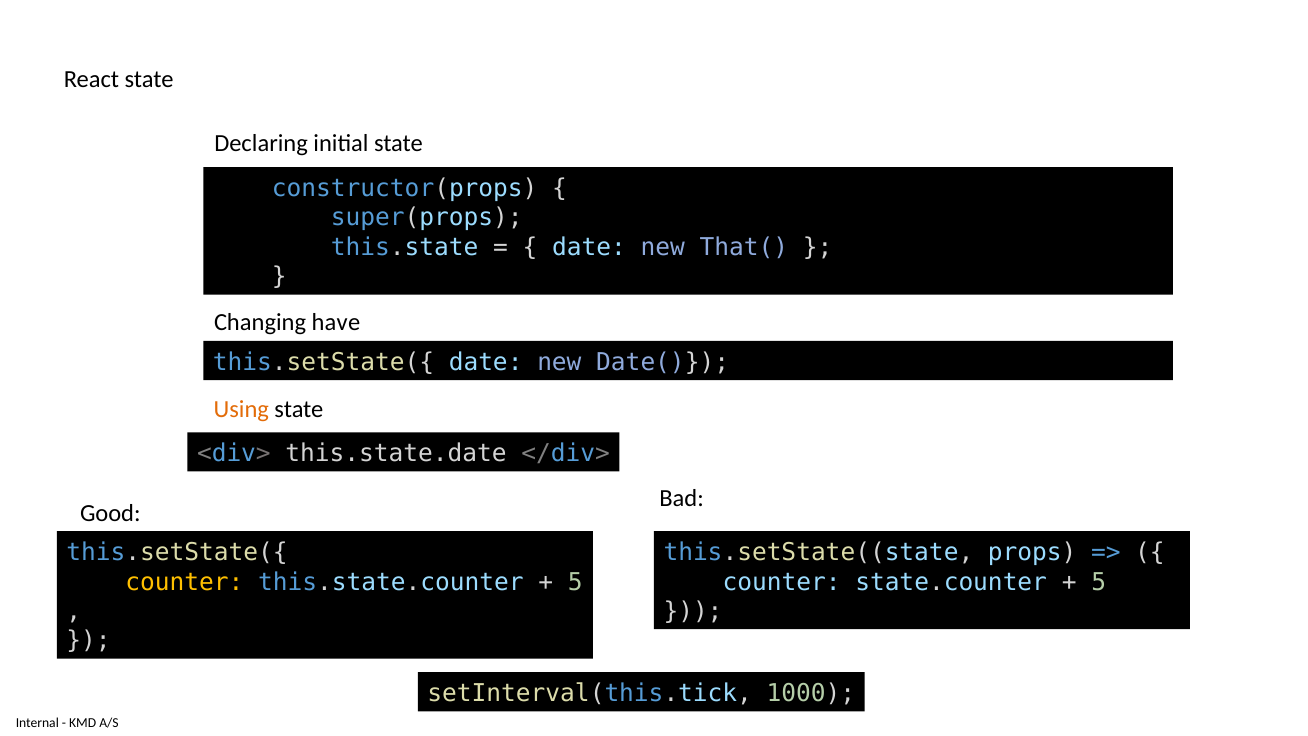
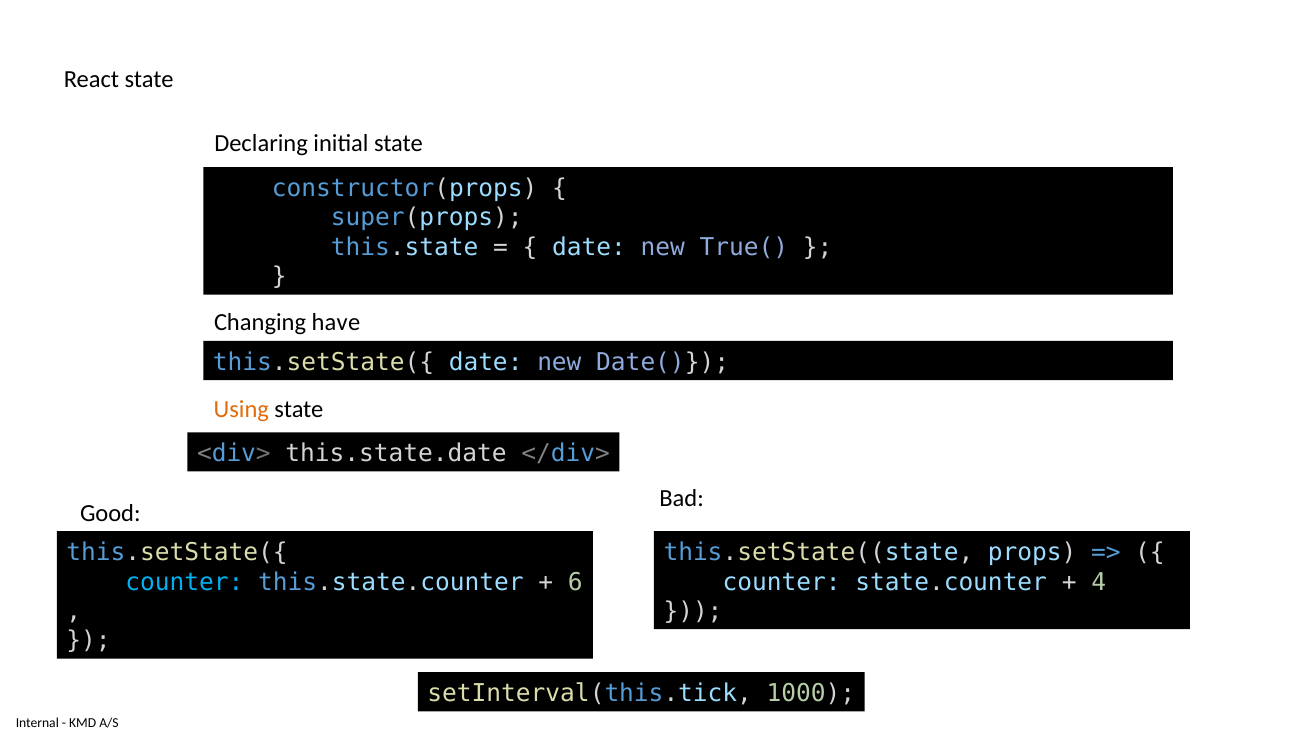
That(: That( -> True(
counter at (184, 582) colour: yellow -> light blue
5 at (575, 582): 5 -> 6
5 at (1099, 582): 5 -> 4
